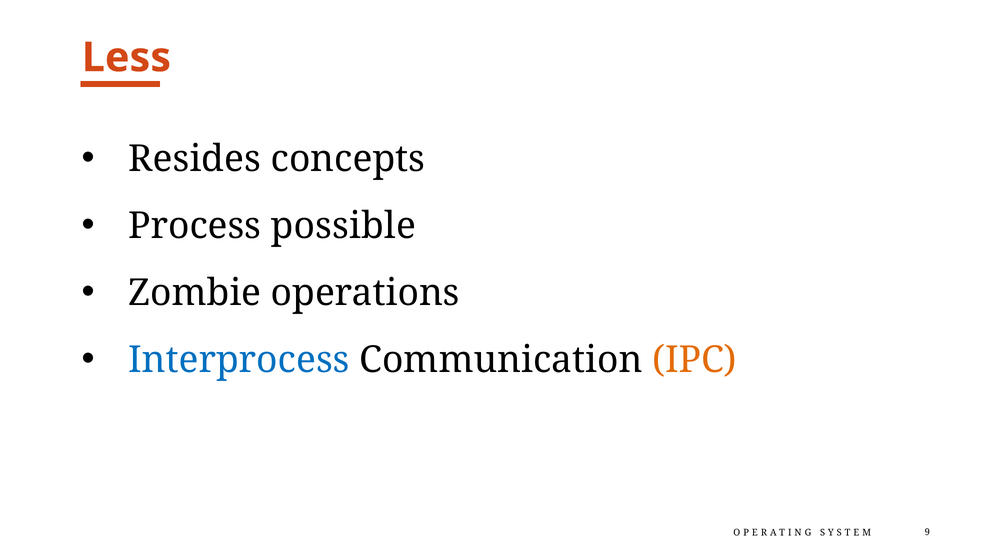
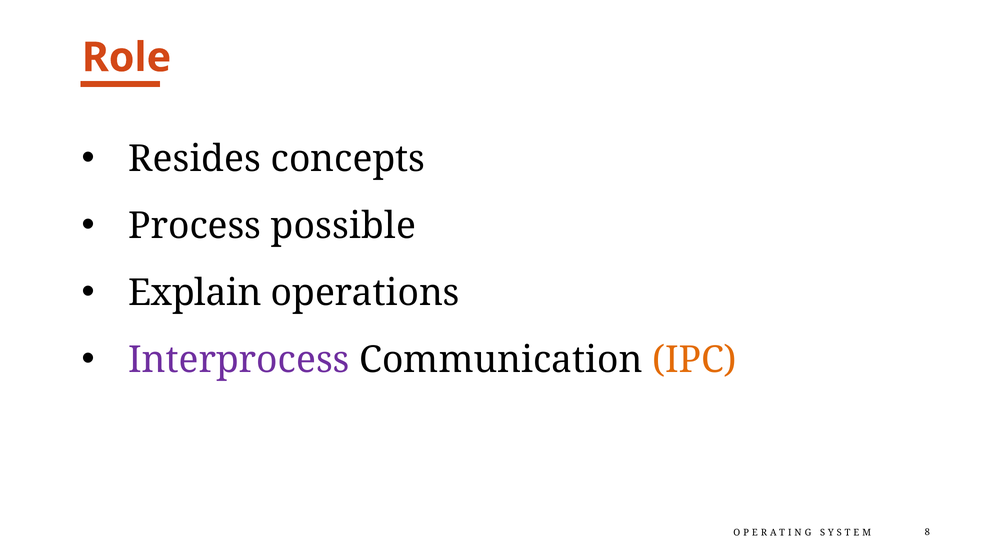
Less: Less -> Role
Zombie: Zombie -> Explain
Interprocess colour: blue -> purple
9: 9 -> 8
